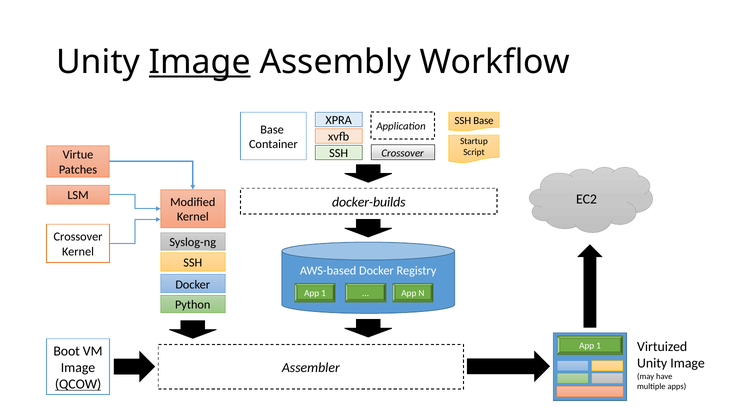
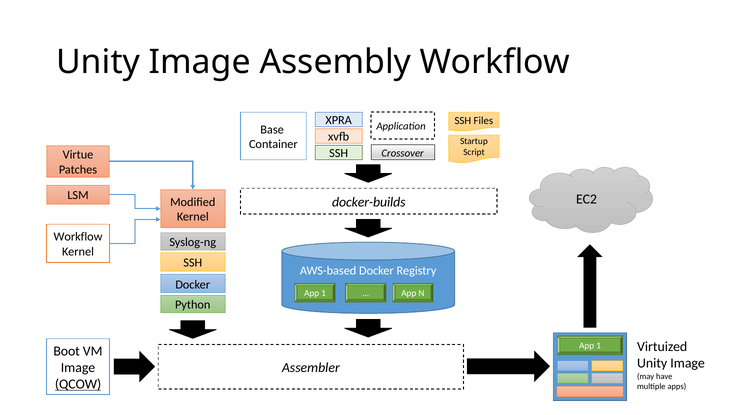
Image at (200, 62) underline: present -> none
SSH Base: Base -> Files
Crossover at (78, 237): Crossover -> Workflow
